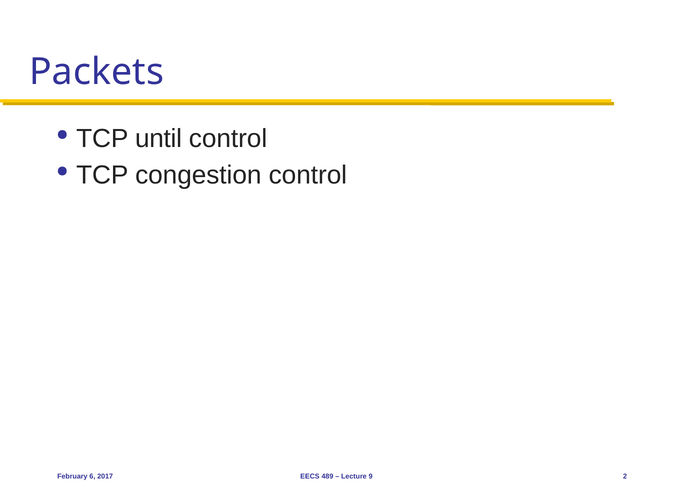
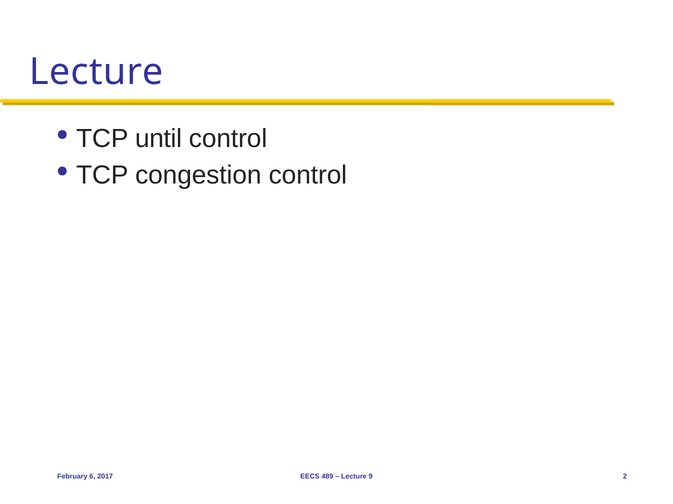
Packets at (97, 72): Packets -> Lecture
